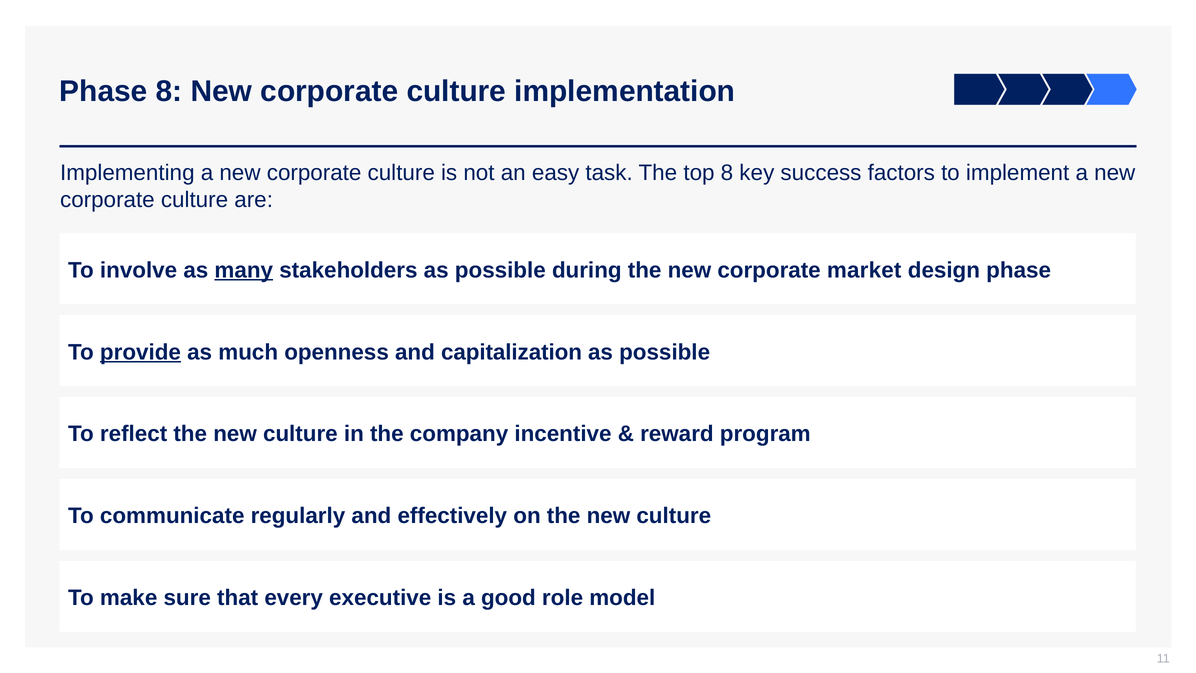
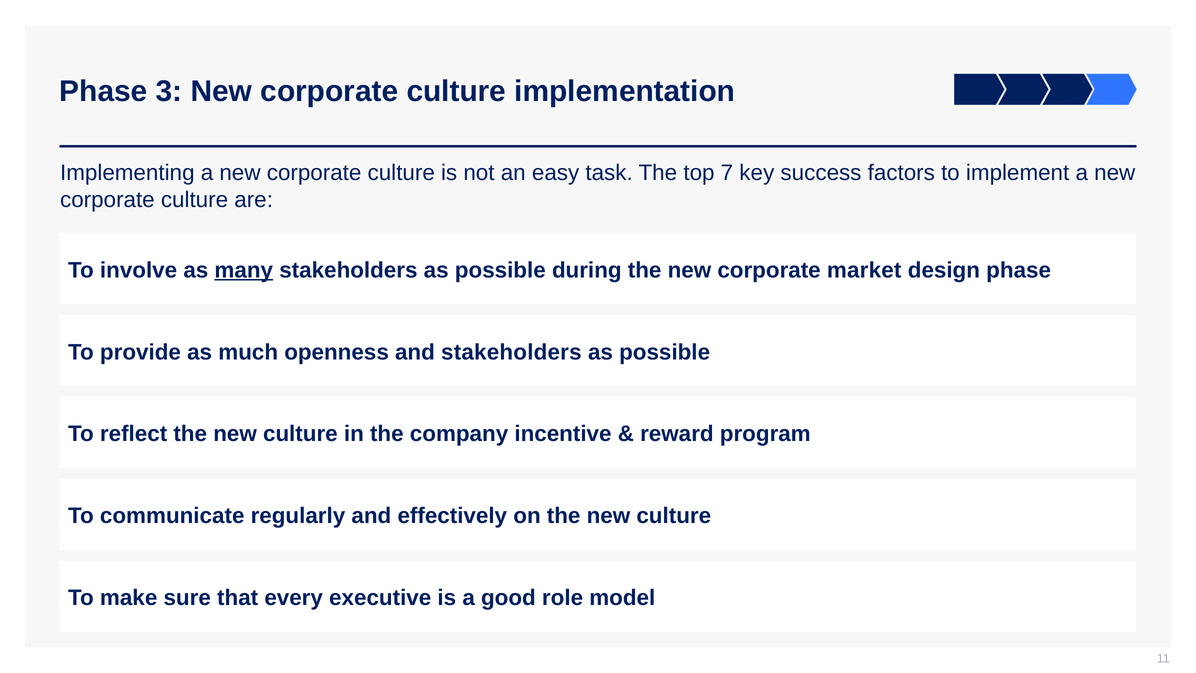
Phase 8: 8 -> 3
top 8: 8 -> 7
provide underline: present -> none
and capitalization: capitalization -> stakeholders
